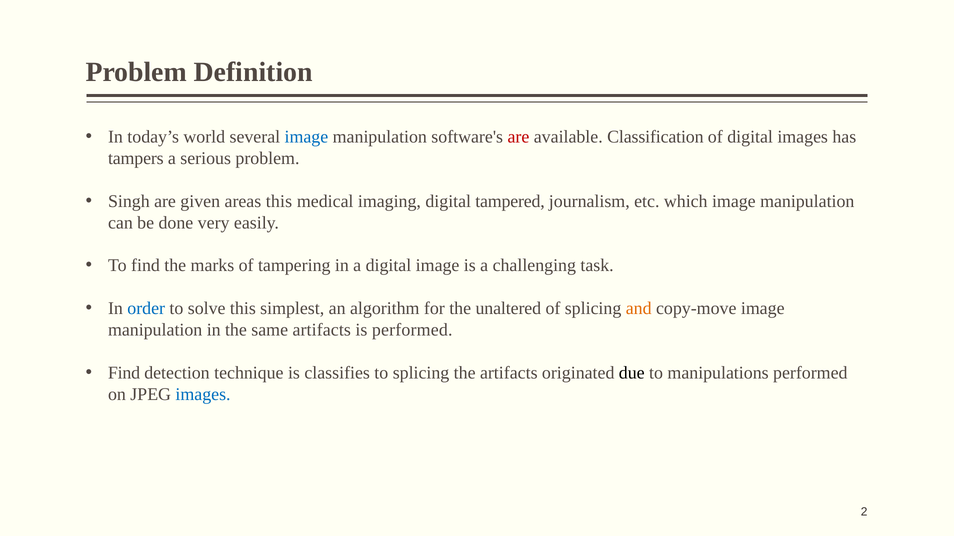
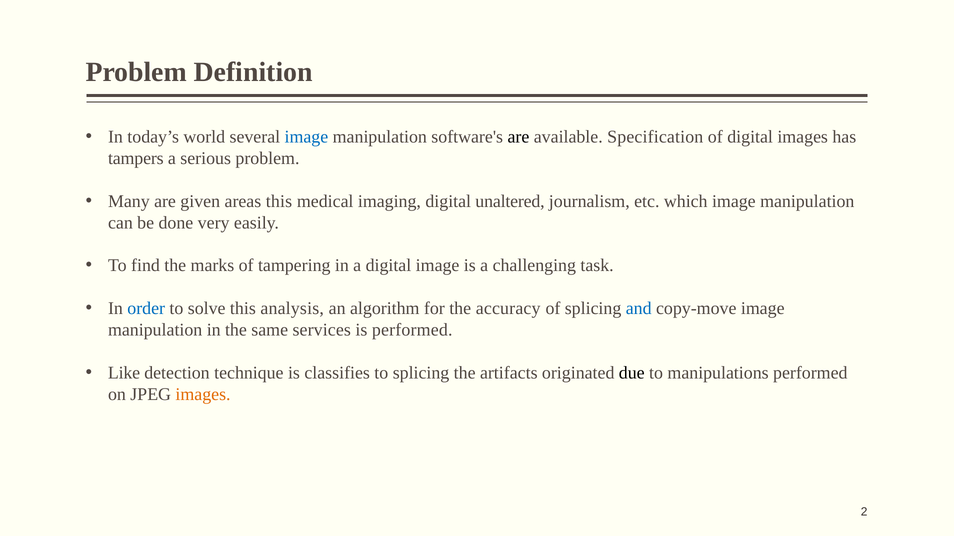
are at (518, 137) colour: red -> black
Classification: Classification -> Specification
Singh: Singh -> Many
tampered: tampered -> unaltered
simplest: simplest -> analysis
unaltered: unaltered -> accuracy
and colour: orange -> blue
same artifacts: artifacts -> services
Find at (124, 373): Find -> Like
images at (203, 395) colour: blue -> orange
